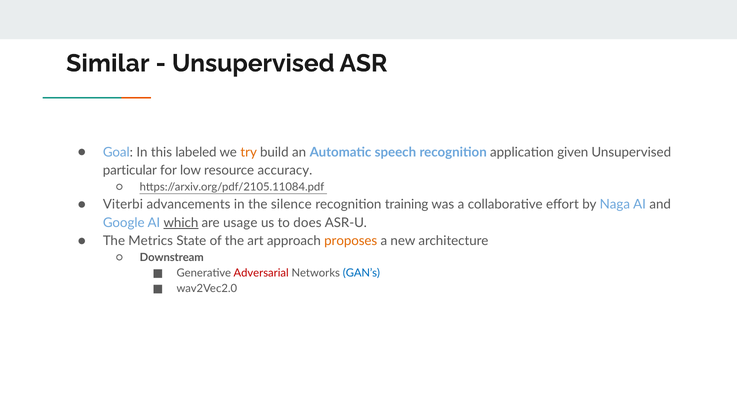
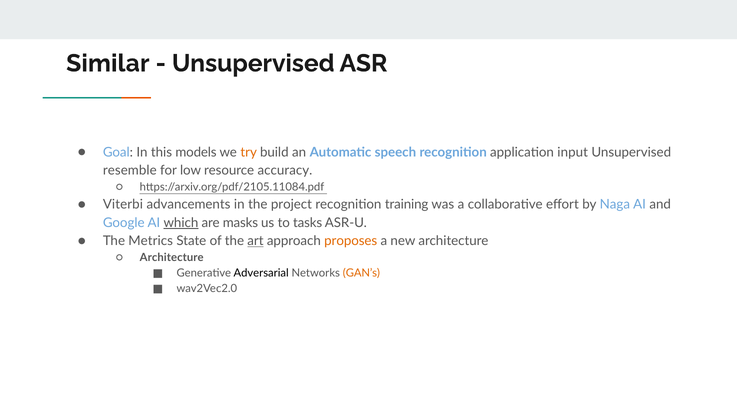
labeled: labeled -> models
given: given -> input
particular: particular -> resemble
silence: silence -> project
usage: usage -> masks
does: does -> tasks
art underline: none -> present
Downstream at (172, 258): Downstream -> Architecture
Adversarial colour: red -> black
GAN’s colour: blue -> orange
